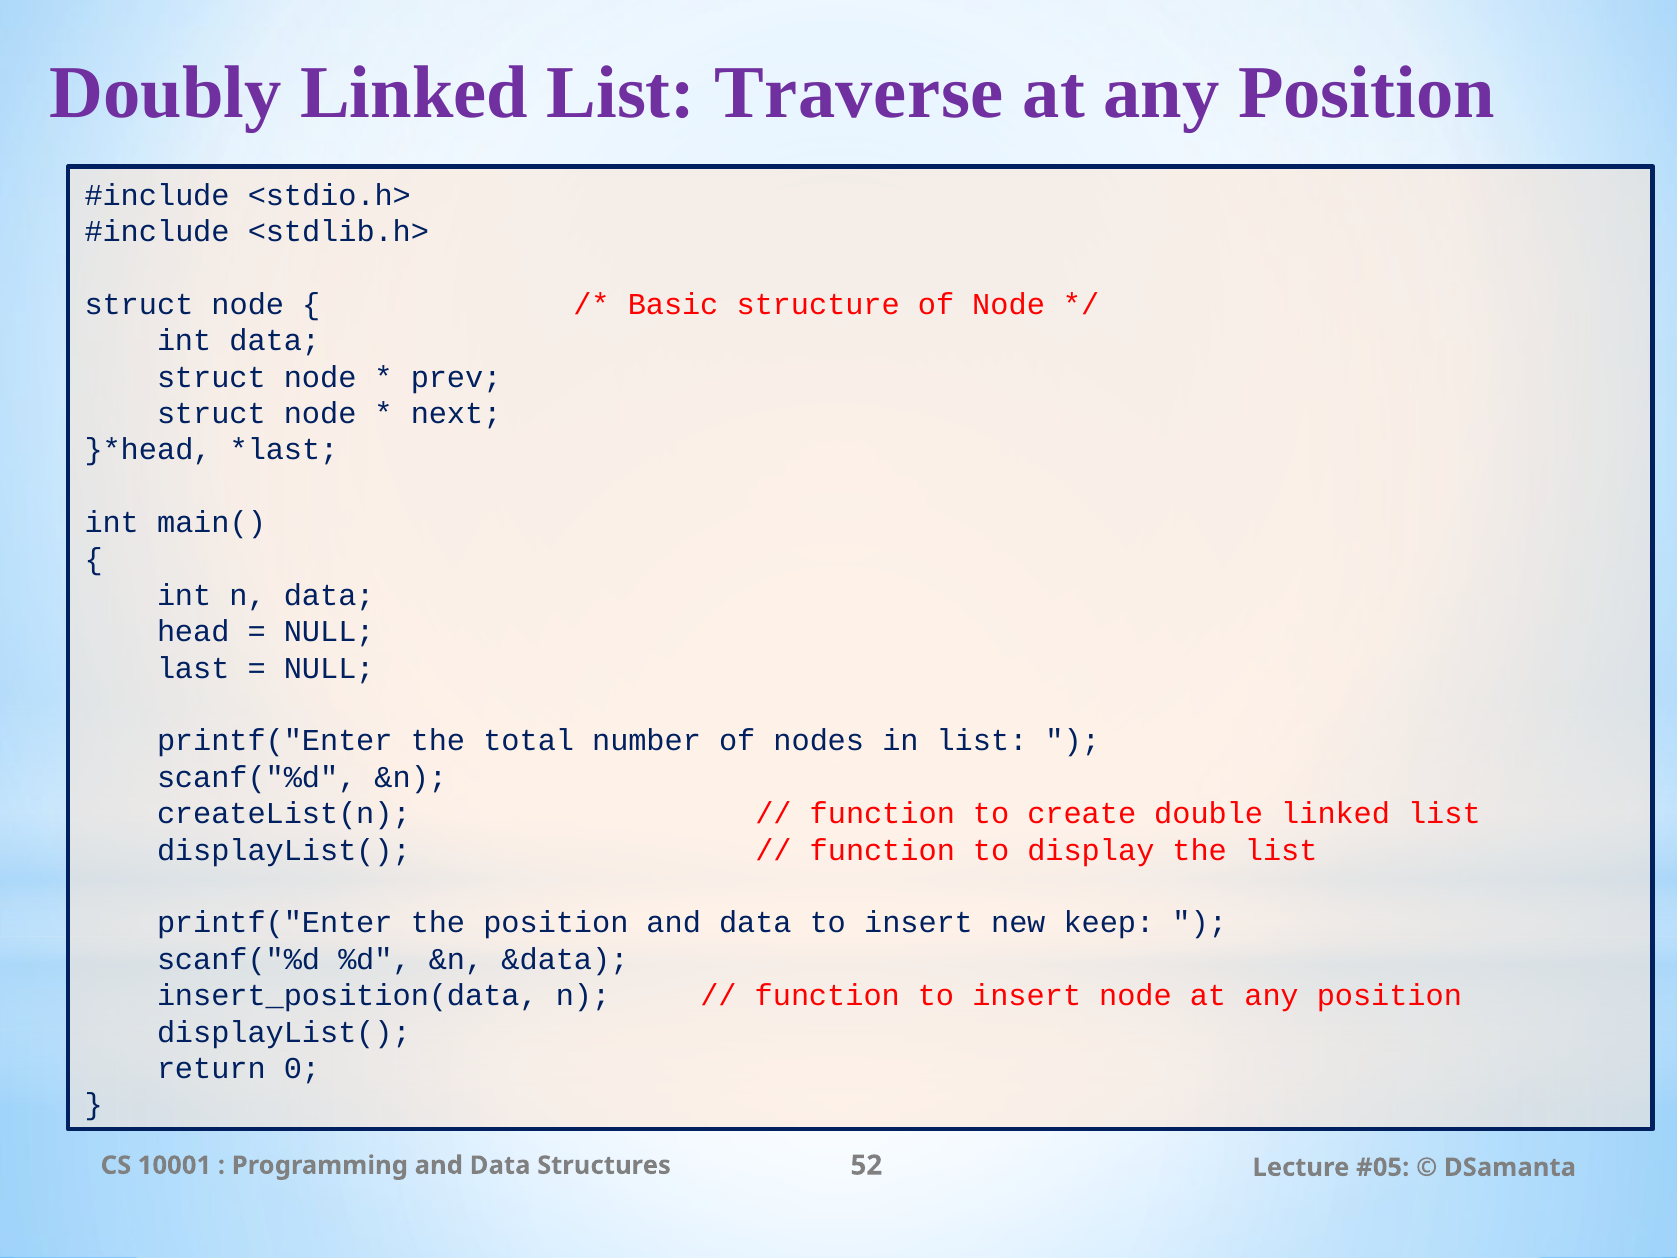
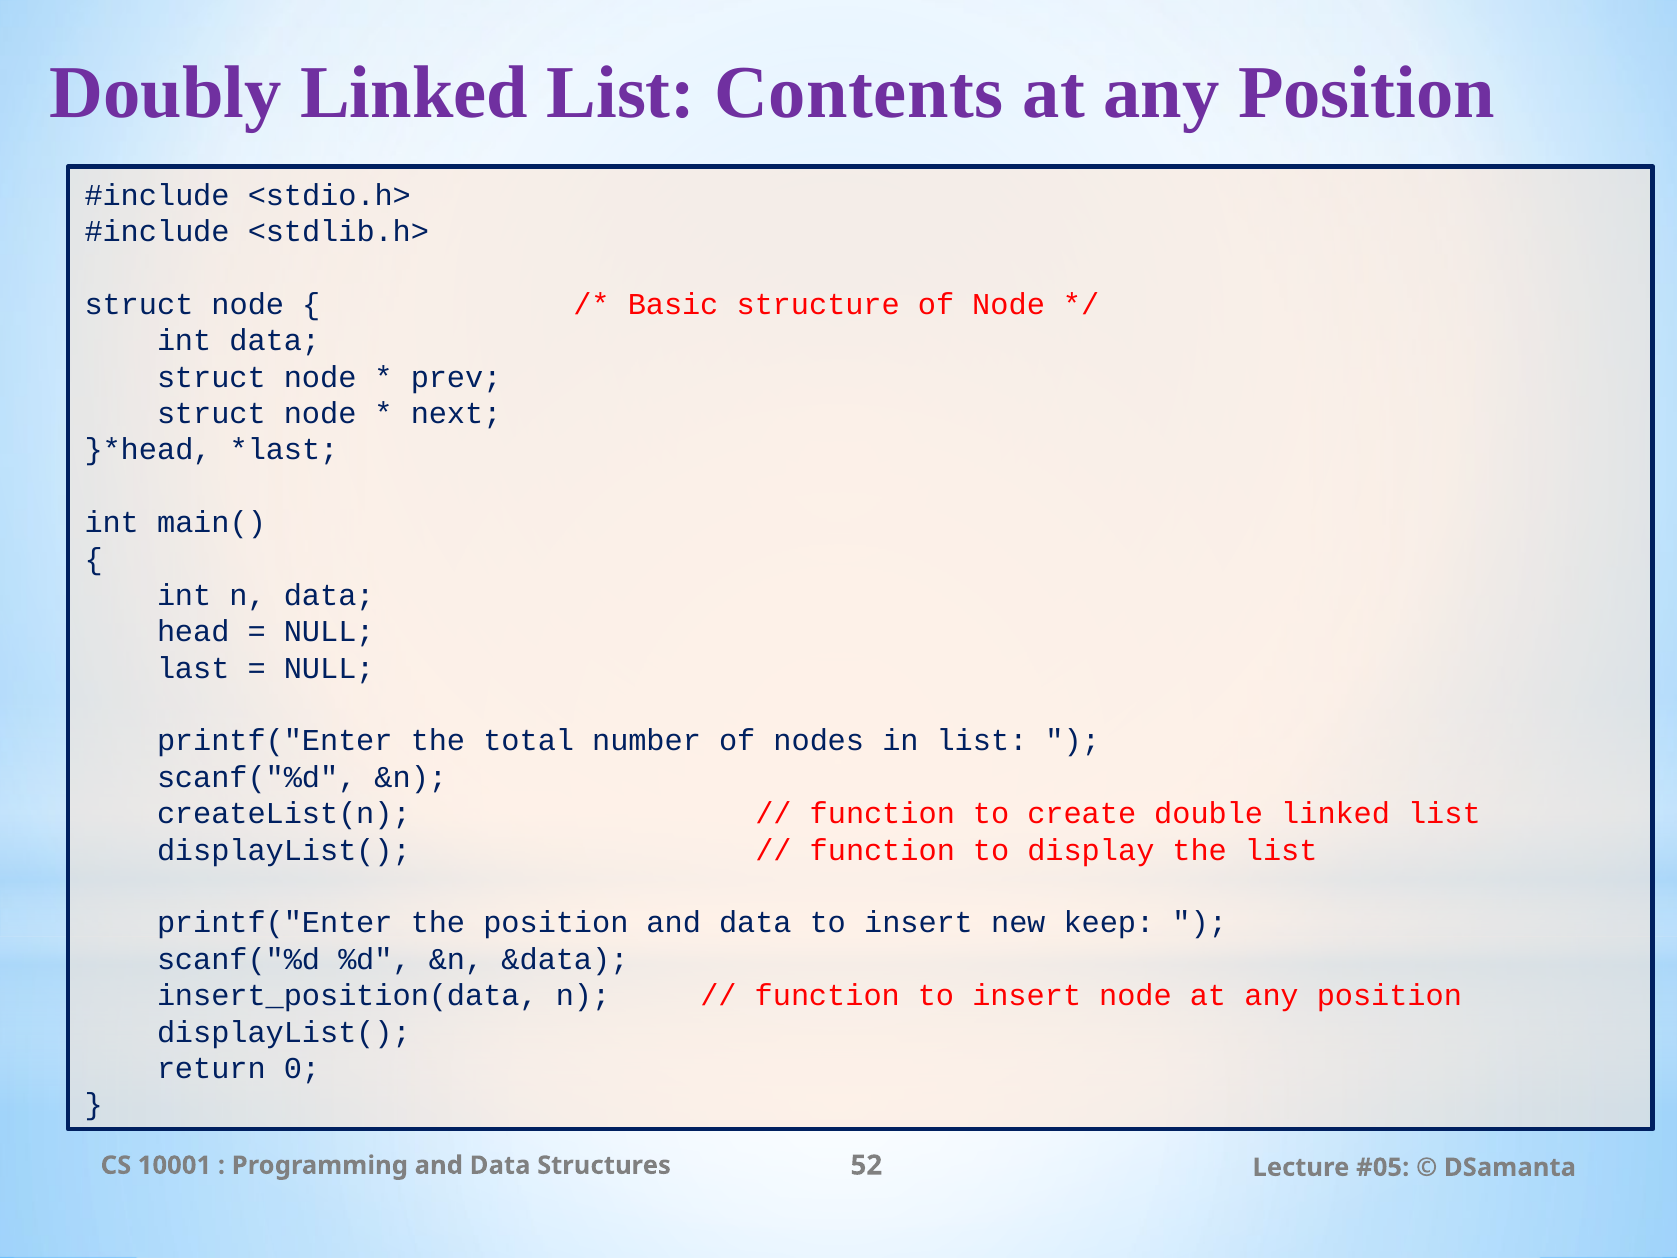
Traverse: Traverse -> Contents
